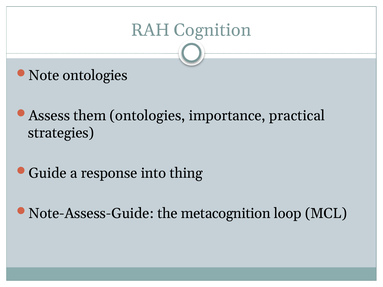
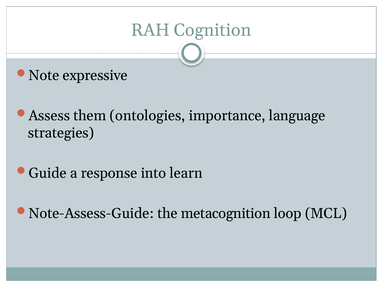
Note ontologies: ontologies -> expressive
practical: practical -> language
thing: thing -> learn
